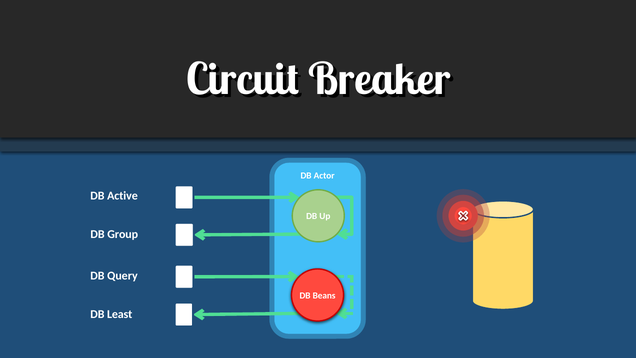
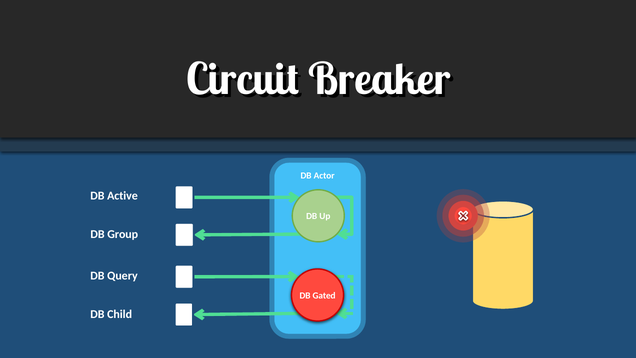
Beans: Beans -> Gated
Least: Least -> Child
